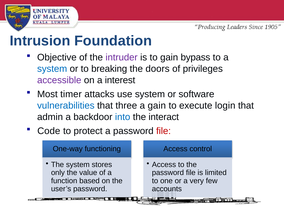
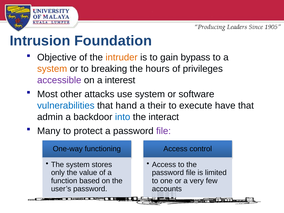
intruder colour: purple -> orange
system at (52, 69) colour: blue -> orange
doors: doors -> hours
timer: timer -> other
three: three -> hand
a gain: gain -> their
login: login -> have
Code: Code -> Many
file at (164, 131) colour: red -> purple
